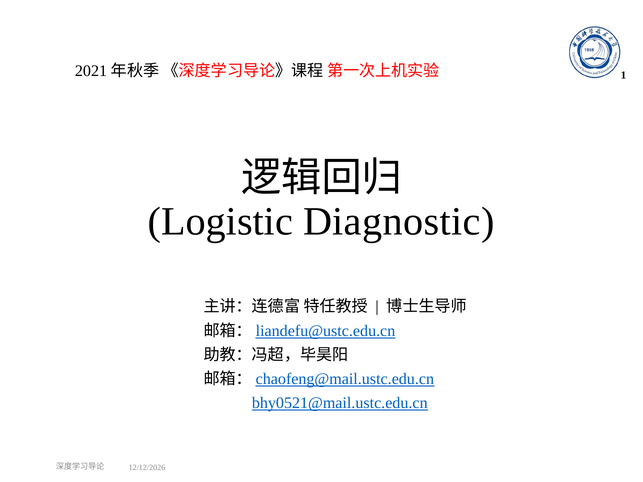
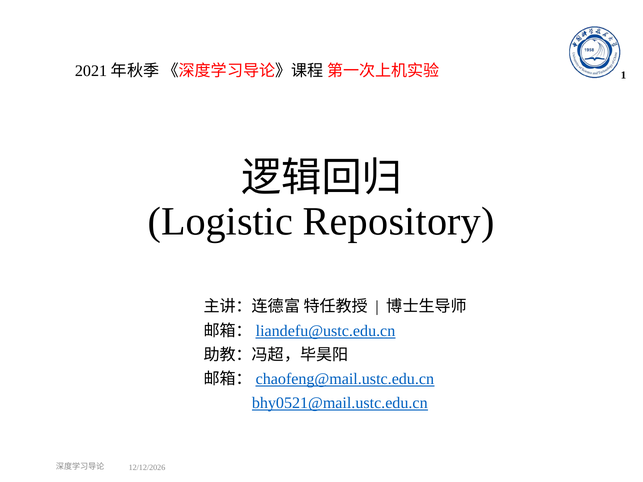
Diagnostic: Diagnostic -> Repository
